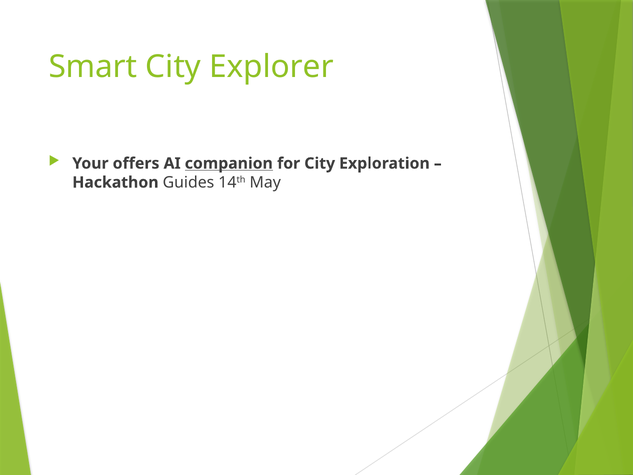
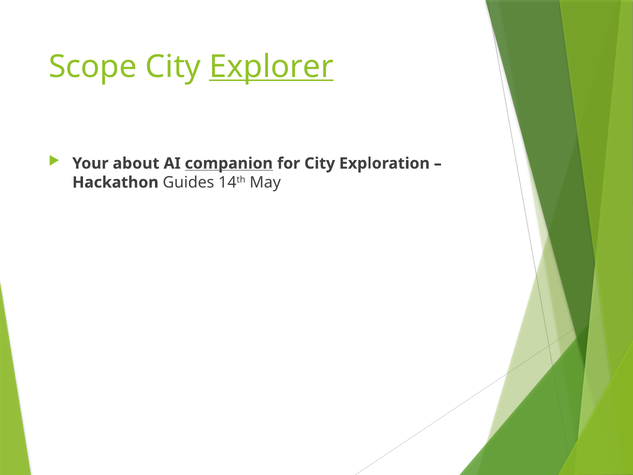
Smart: Smart -> Scope
Explorer underline: none -> present
offers: offers -> about
